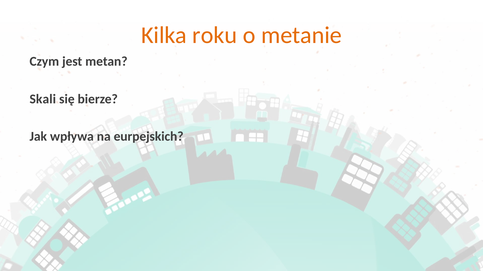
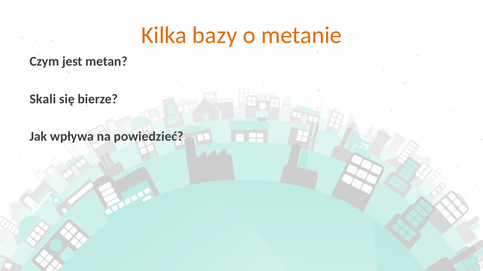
roku: roku -> bazy
eurpejskich: eurpejskich -> powiedzieć
